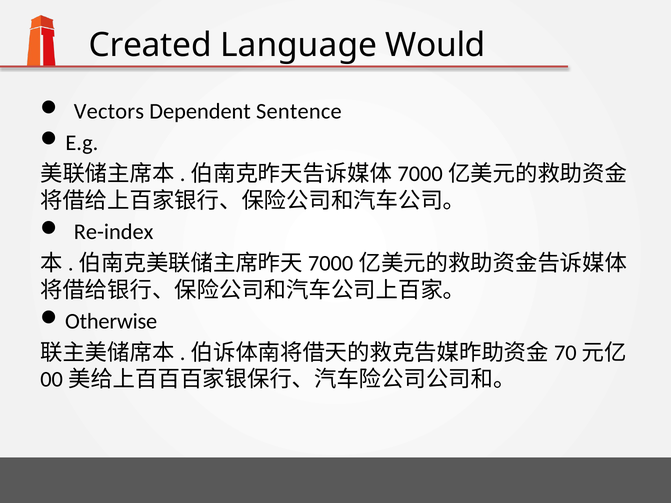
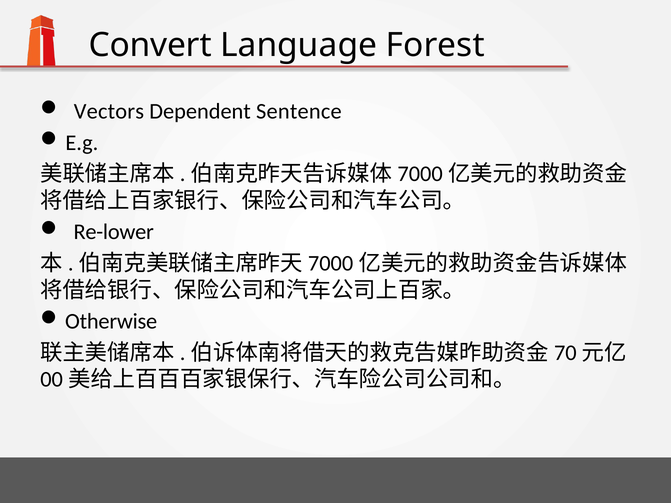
Created: Created -> Convert
Would: Would -> Forest
Re-index: Re-index -> Re-lower
